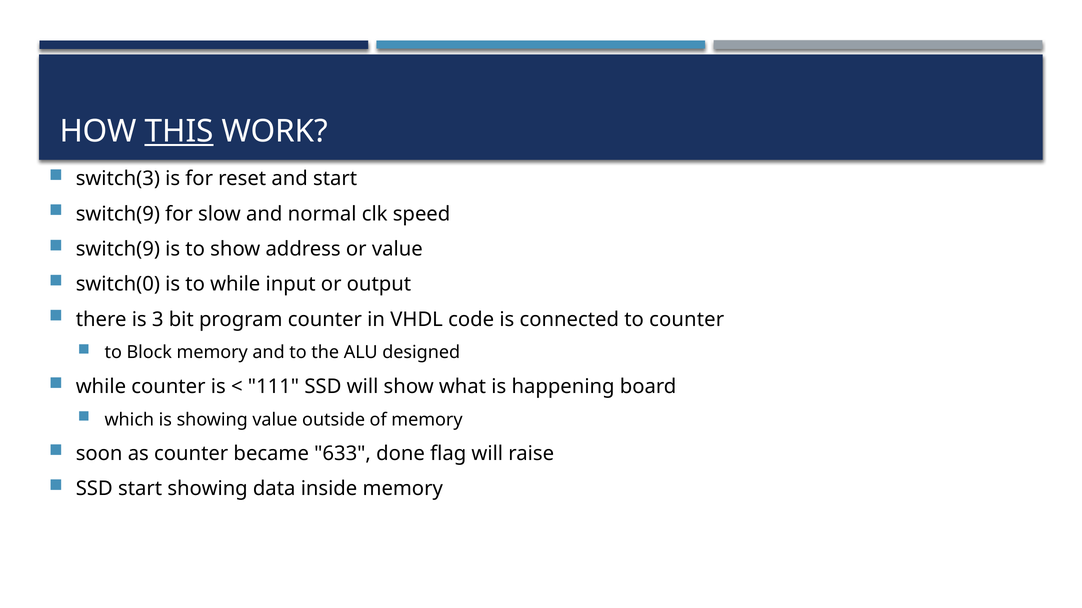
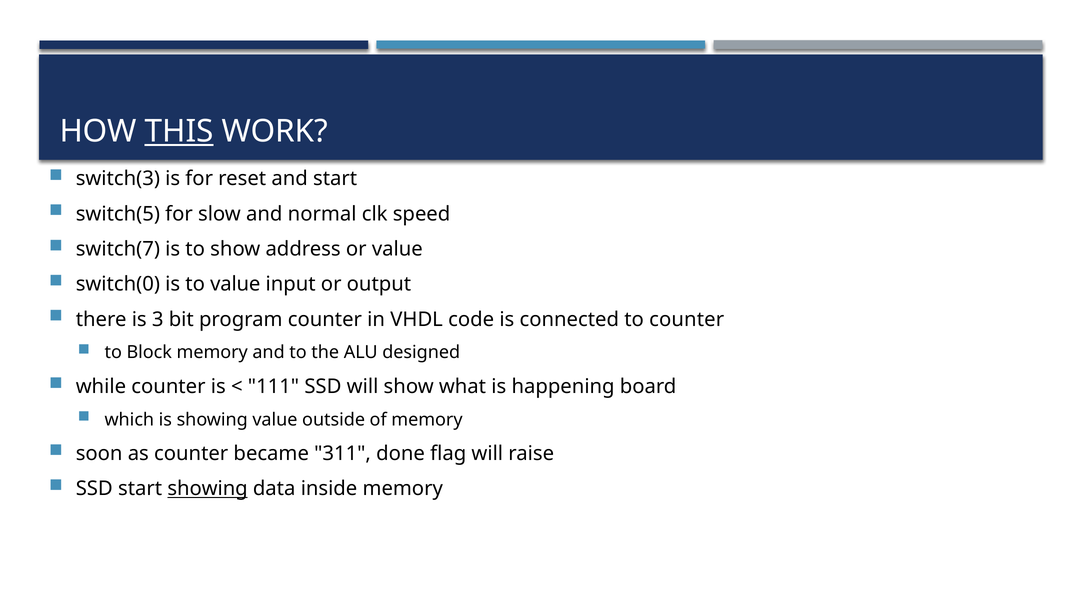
switch(9 at (118, 214): switch(9 -> switch(5
switch(9 at (118, 249): switch(9 -> switch(7
to while: while -> value
633: 633 -> 311
showing at (208, 489) underline: none -> present
